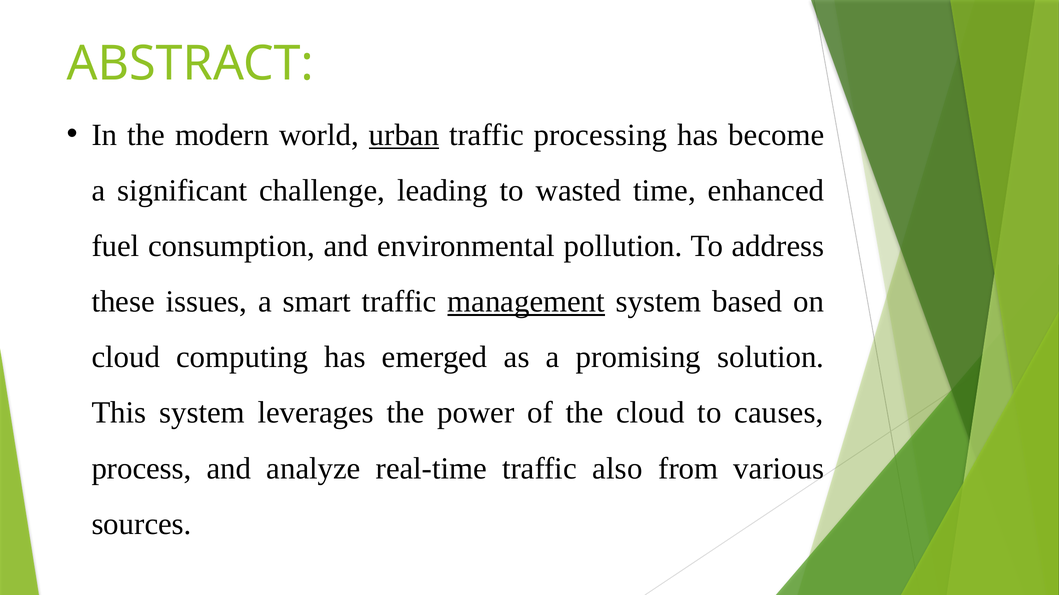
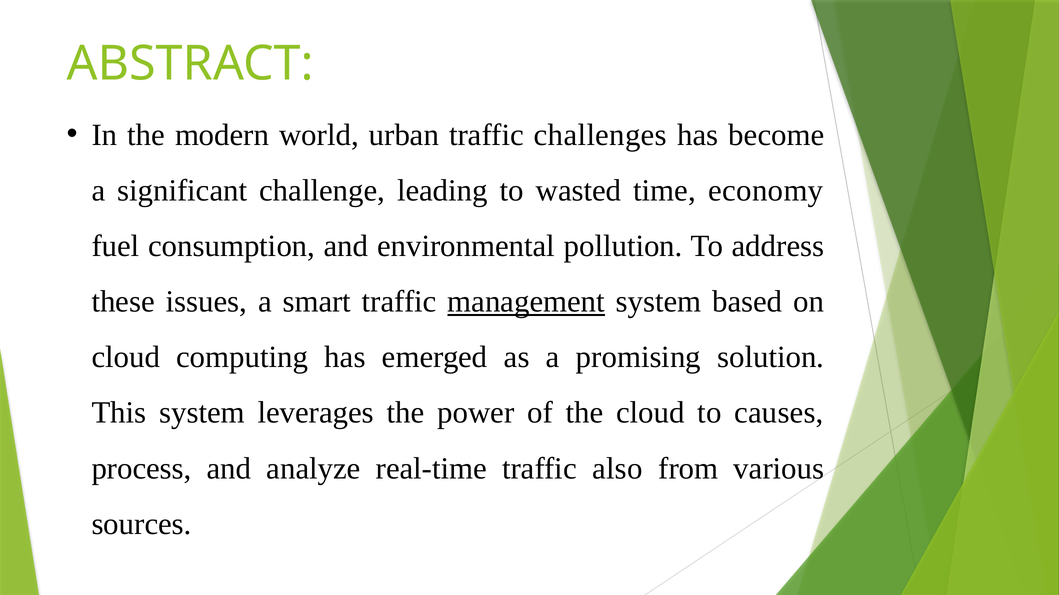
urban underline: present -> none
processing: processing -> challenges
enhanced: enhanced -> economy
